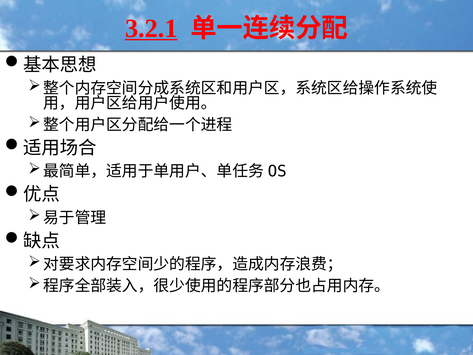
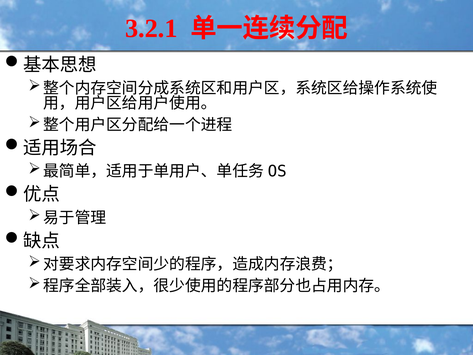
3.2.1 underline: present -> none
